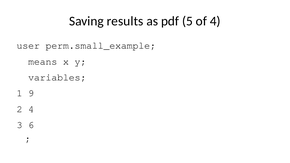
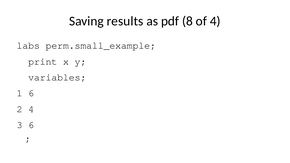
5: 5 -> 8
user: user -> labs
means: means -> print
1 9: 9 -> 6
